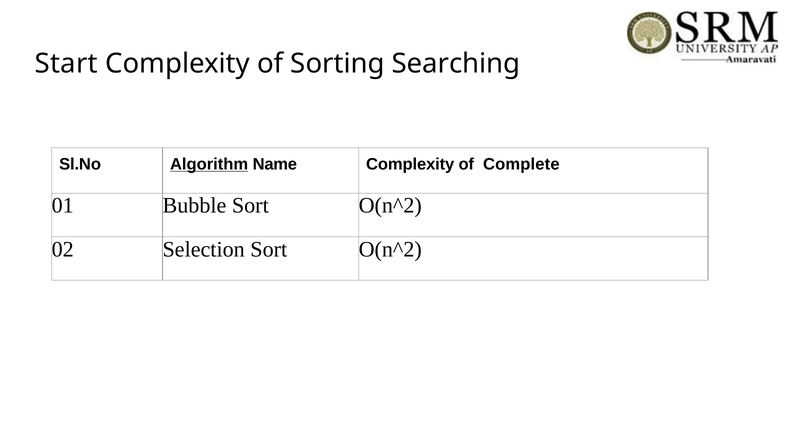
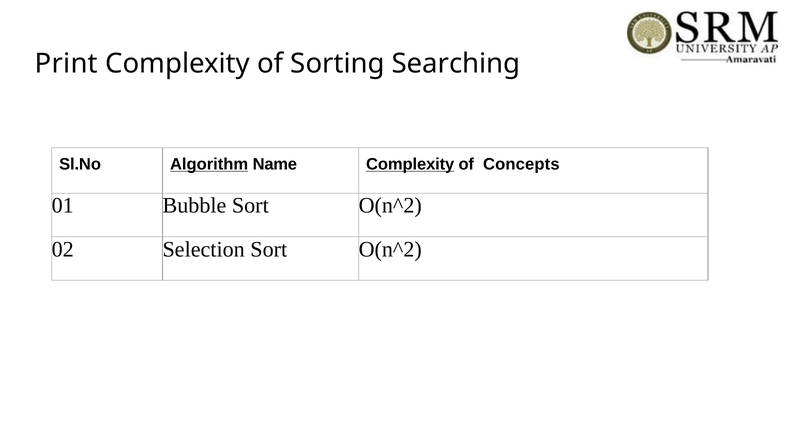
Start: Start -> Print
Complexity at (410, 164) underline: none -> present
Complete: Complete -> Concepts
